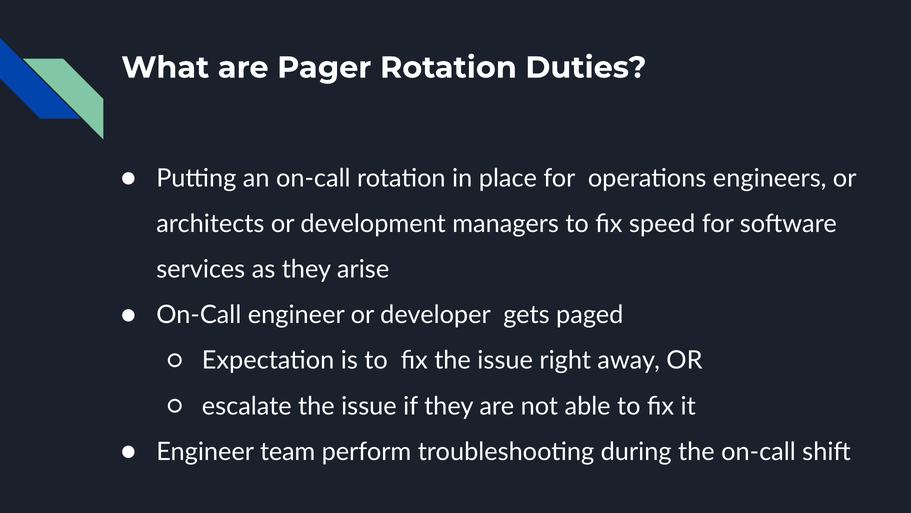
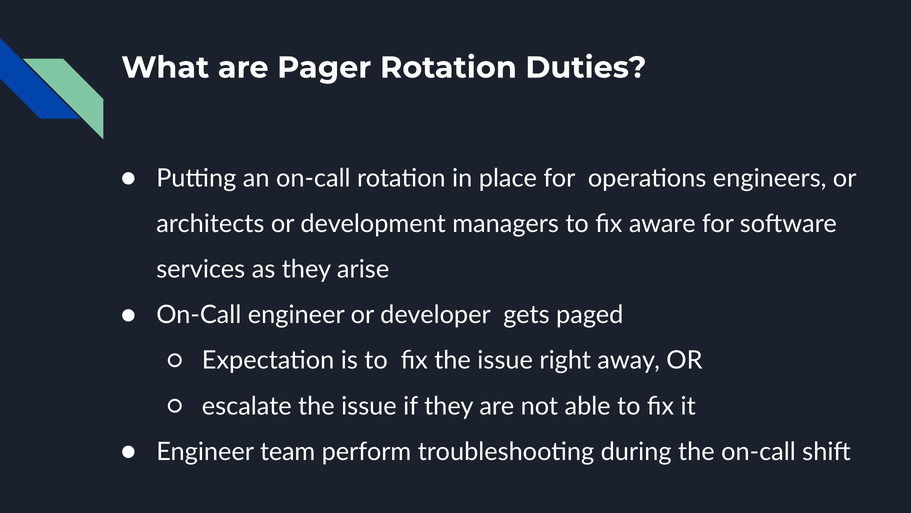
speed: speed -> aware
